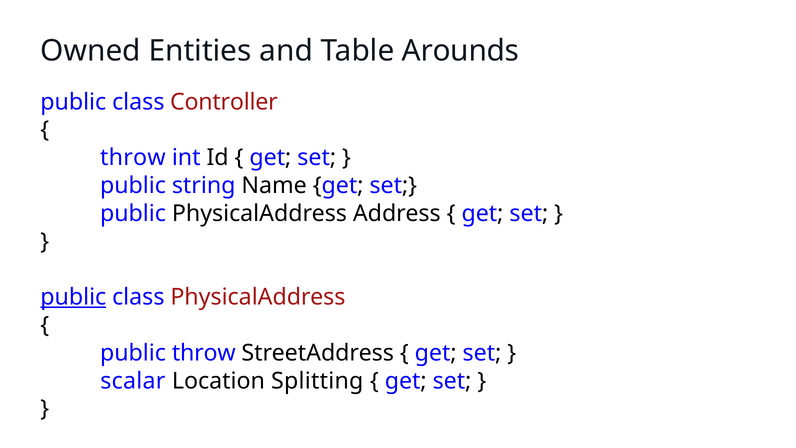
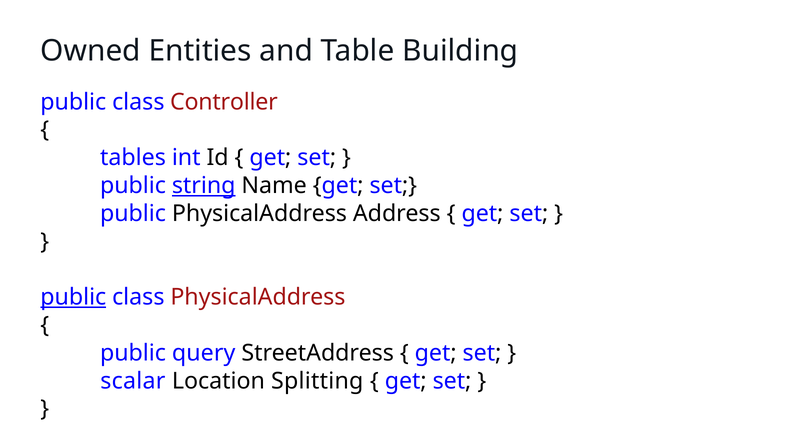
Arounds: Arounds -> Building
throw at (133, 158): throw -> tables
string underline: none -> present
public throw: throw -> query
